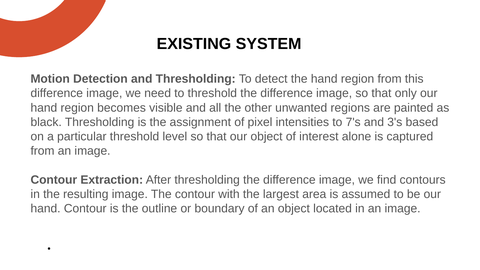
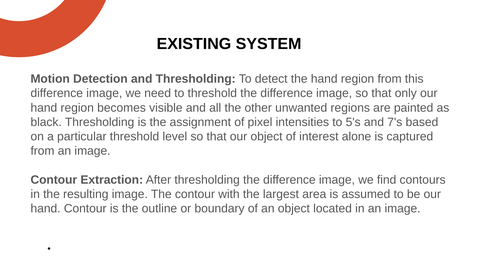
7's: 7's -> 5's
3's: 3's -> 7's
